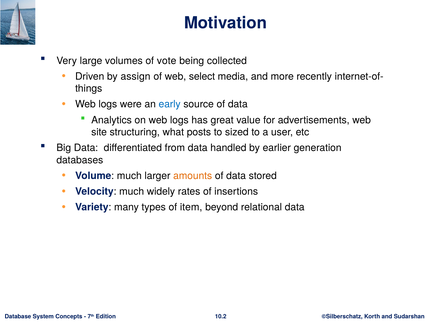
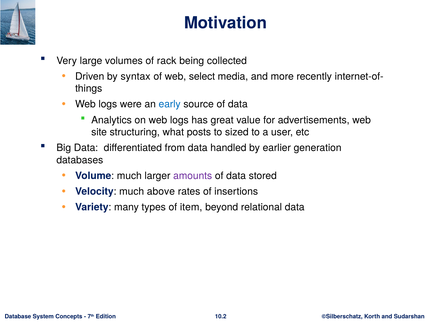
vote: vote -> rack
assign: assign -> syntax
amounts colour: orange -> purple
widely: widely -> above
